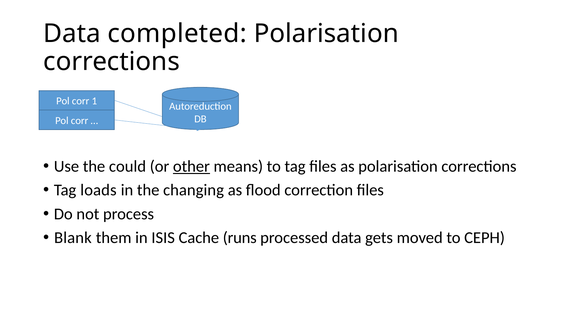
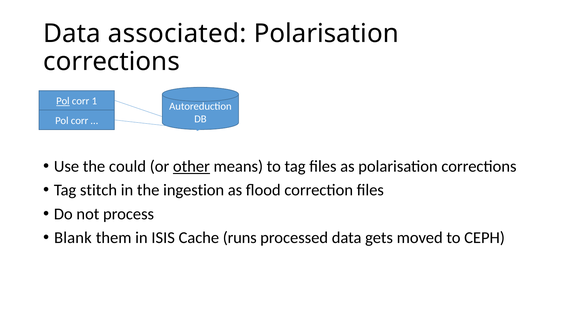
completed: completed -> associated
Pol at (63, 101) underline: none -> present
loads: loads -> stitch
changing: changing -> ingestion
